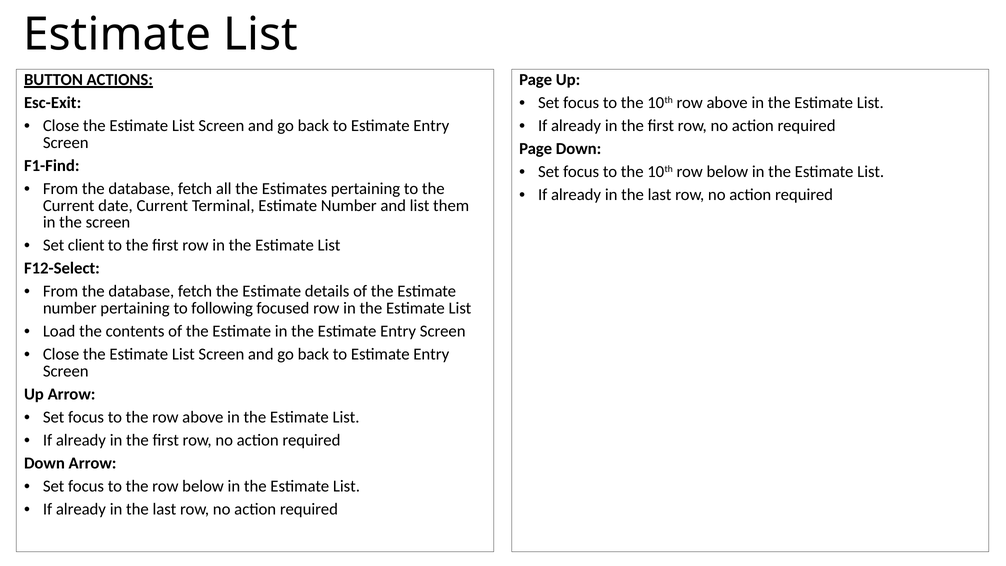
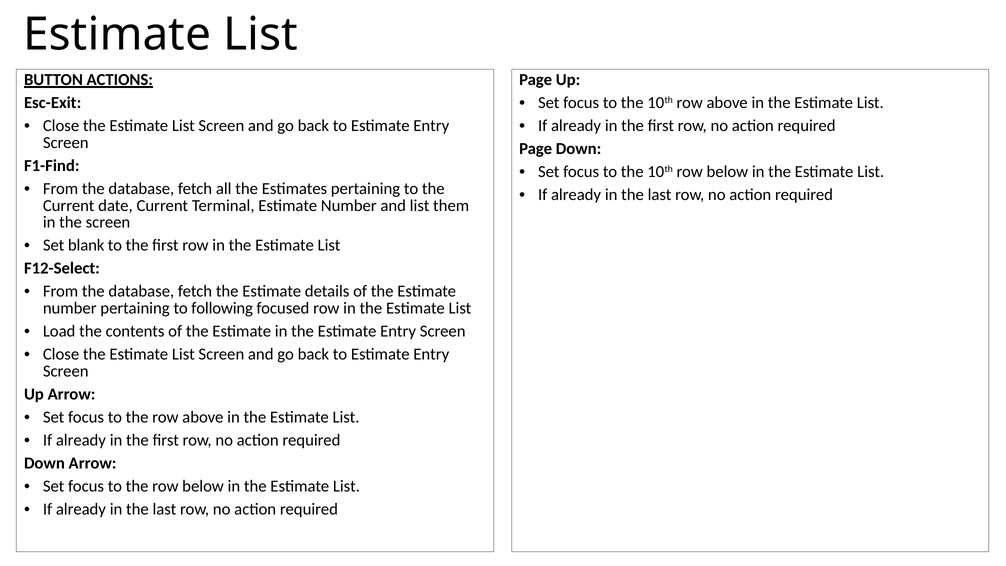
client: client -> blank
